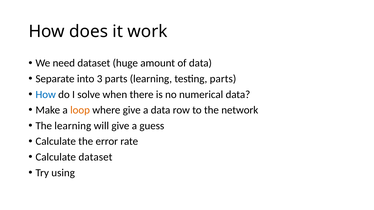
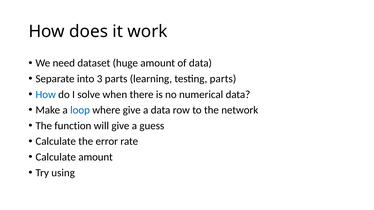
loop colour: orange -> blue
The learning: learning -> function
Calculate dataset: dataset -> amount
